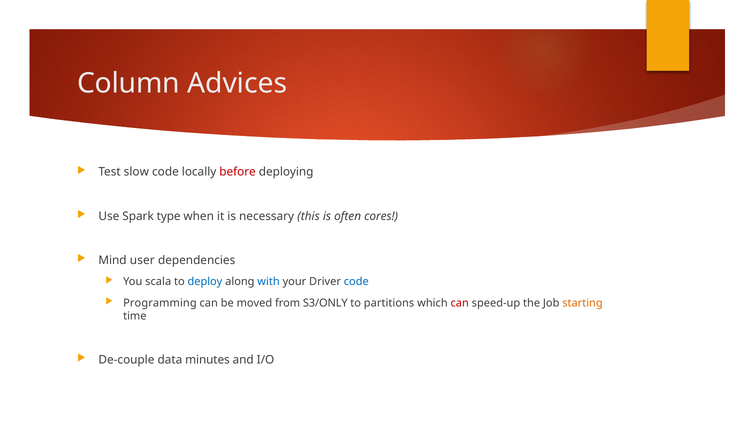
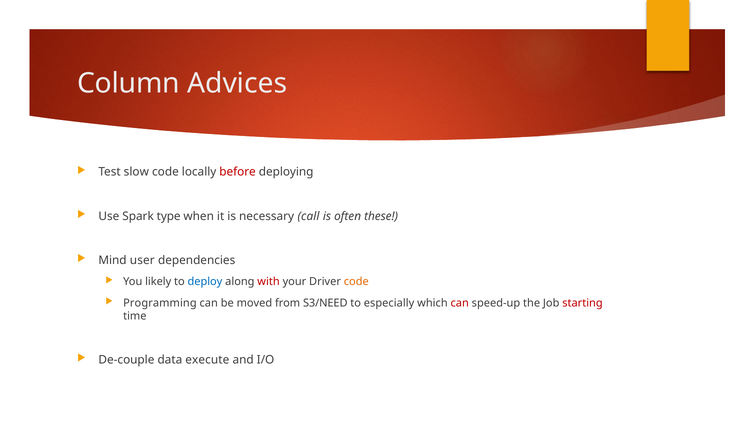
this: this -> call
cores: cores -> these
scala: scala -> likely
with colour: blue -> red
code at (356, 282) colour: blue -> orange
S3/ONLY: S3/ONLY -> S3/NEED
partitions: partitions -> especially
starting colour: orange -> red
minutes: minutes -> execute
